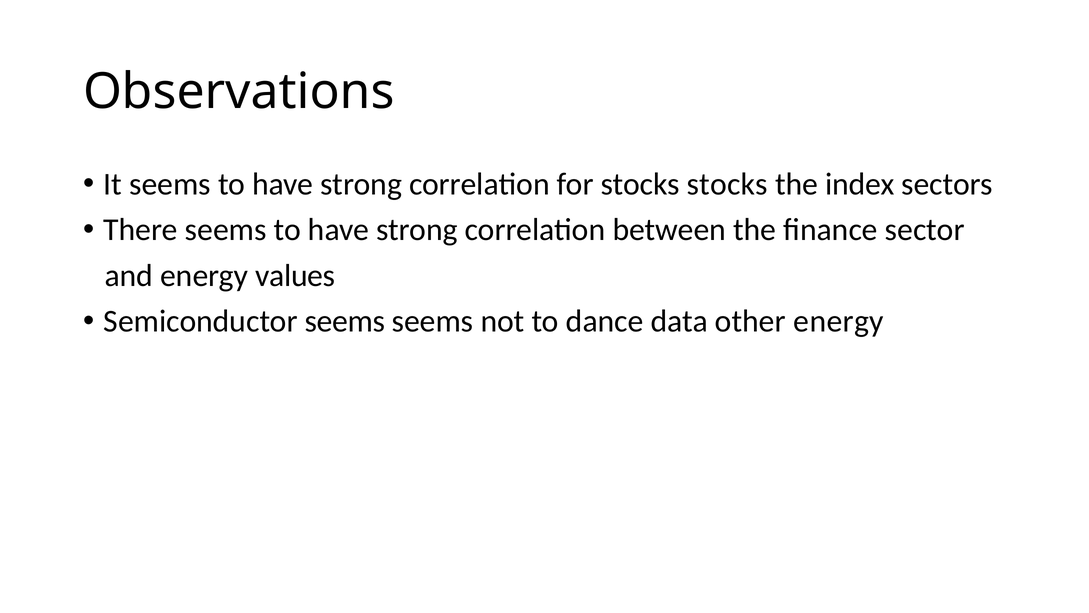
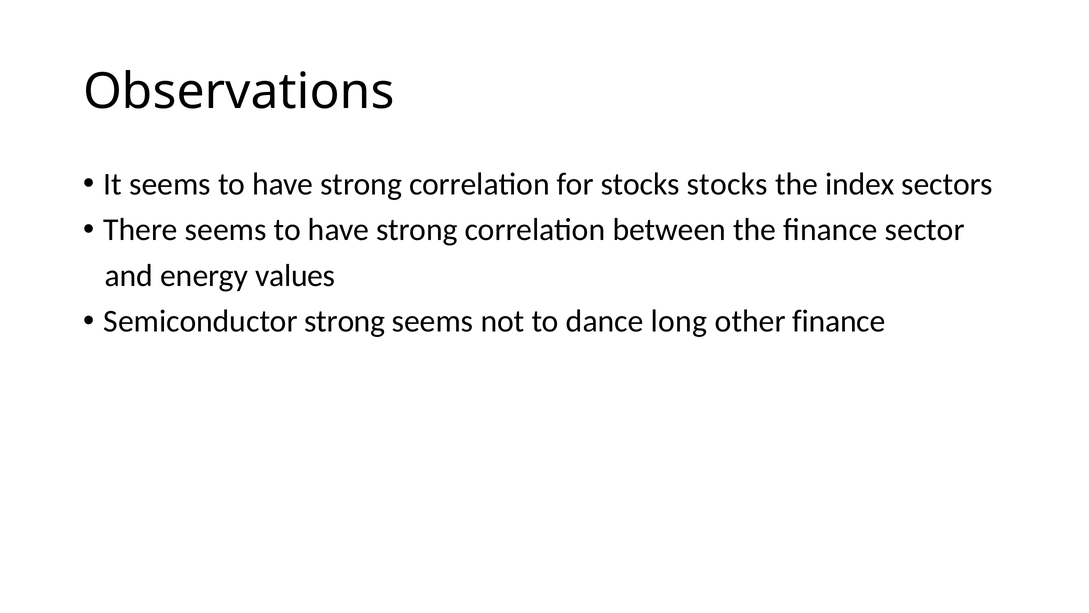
Semiconductor seems: seems -> strong
data: data -> long
other energy: energy -> finance
